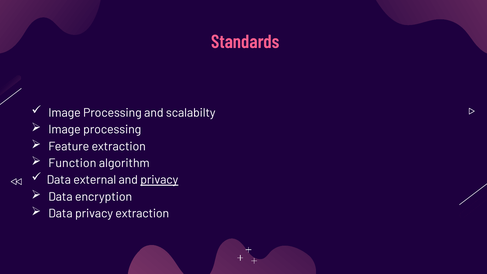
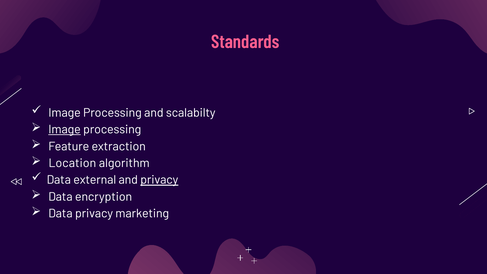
Image at (65, 130) underline: none -> present
Function: Function -> Location
privacy extraction: extraction -> marketing
